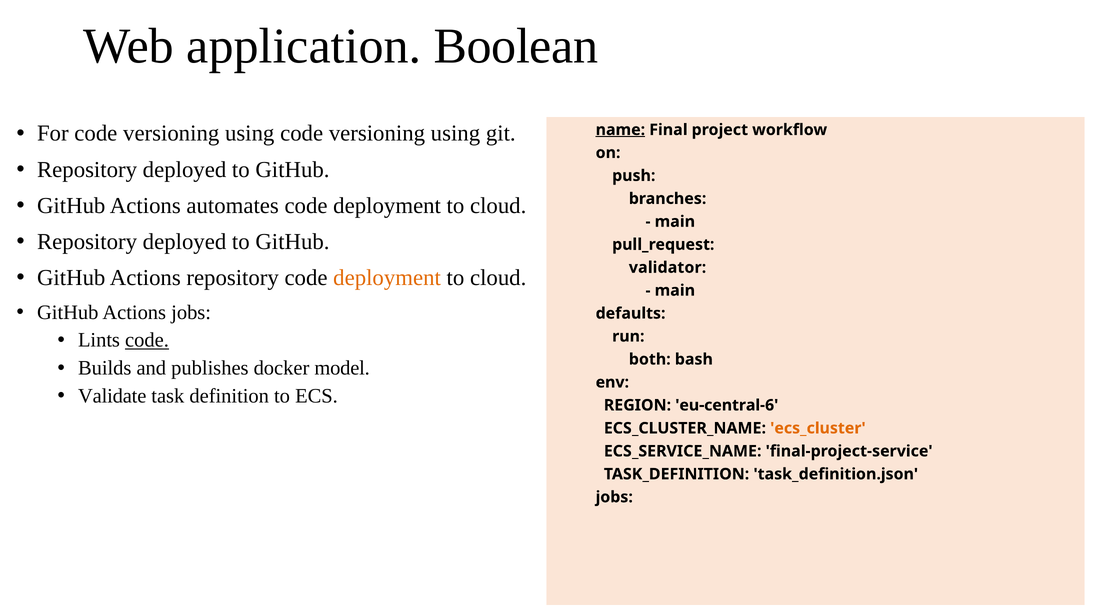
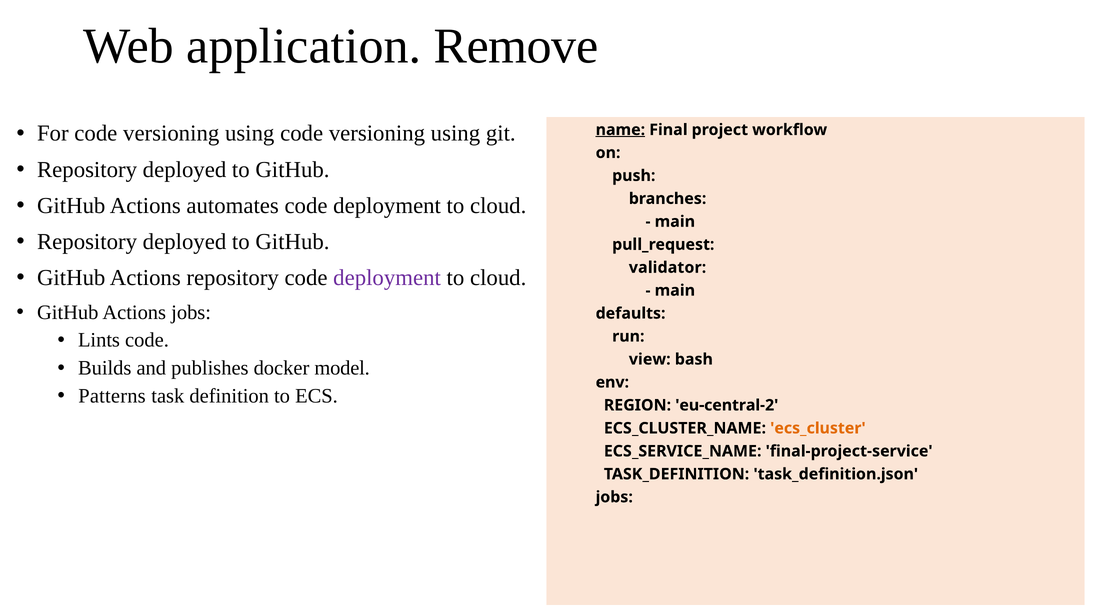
Boolean: Boolean -> Remove
deployment at (387, 277) colour: orange -> purple
code at (147, 340) underline: present -> none
both: both -> view
Validate: Validate -> Patterns
eu-central-6: eu-central-6 -> eu-central-2
